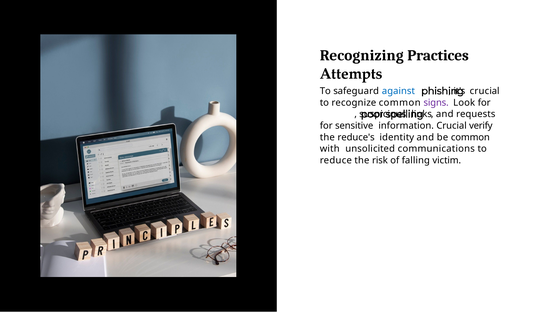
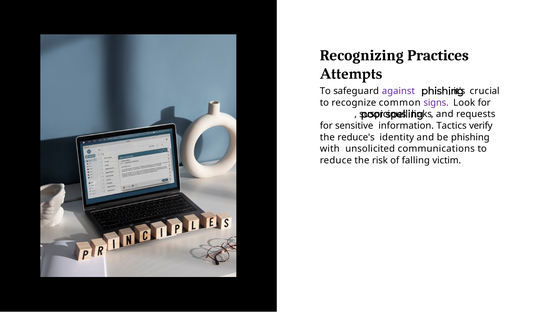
against colour: blue -> purple
information Crucial: Crucial -> Tactics
be common: common -> phishing
